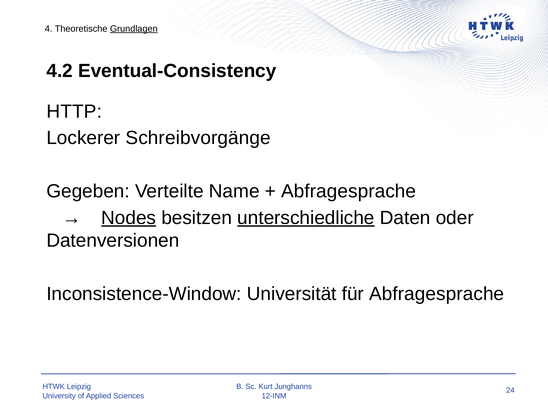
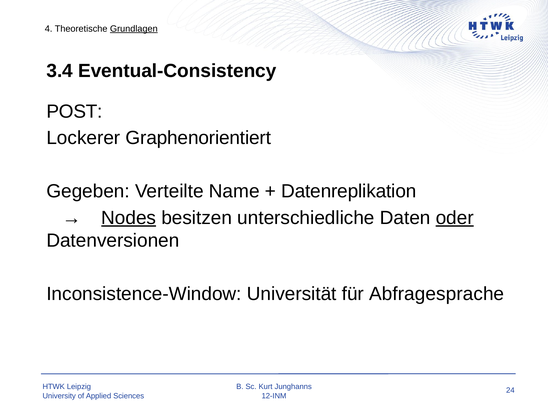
4.2: 4.2 -> 3.4
HTTP: HTTP -> POST
Schreibvorgänge: Schreibvorgänge -> Graphenorientiert
Abfragesprache at (349, 191): Abfragesprache -> Datenreplikation
unterschiedliche underline: present -> none
oder underline: none -> present
